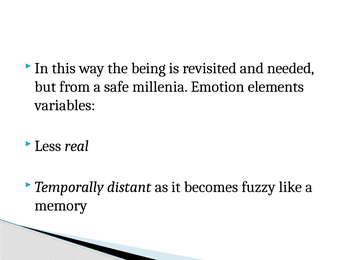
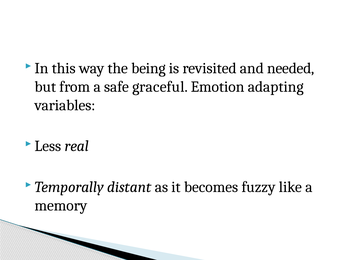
millenia: millenia -> graceful
elements: elements -> adapting
